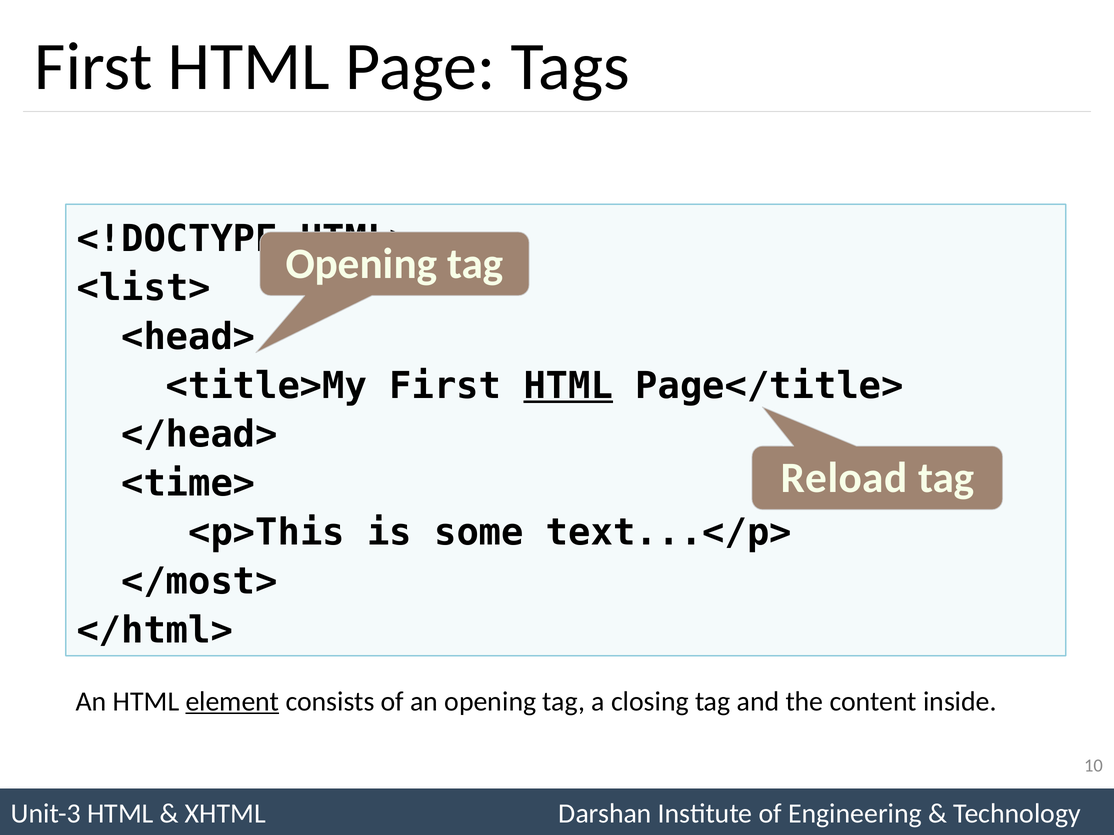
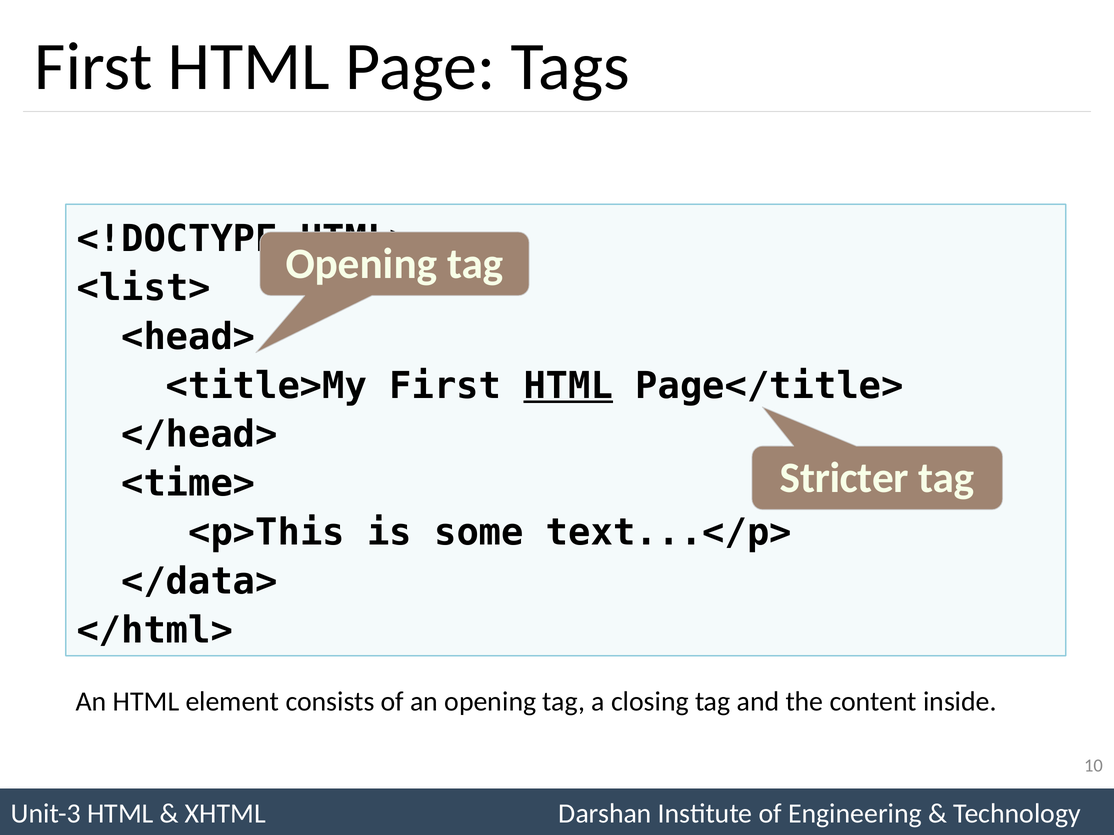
Reload: Reload -> Stricter
</most>: </most> -> </data>
element underline: present -> none
